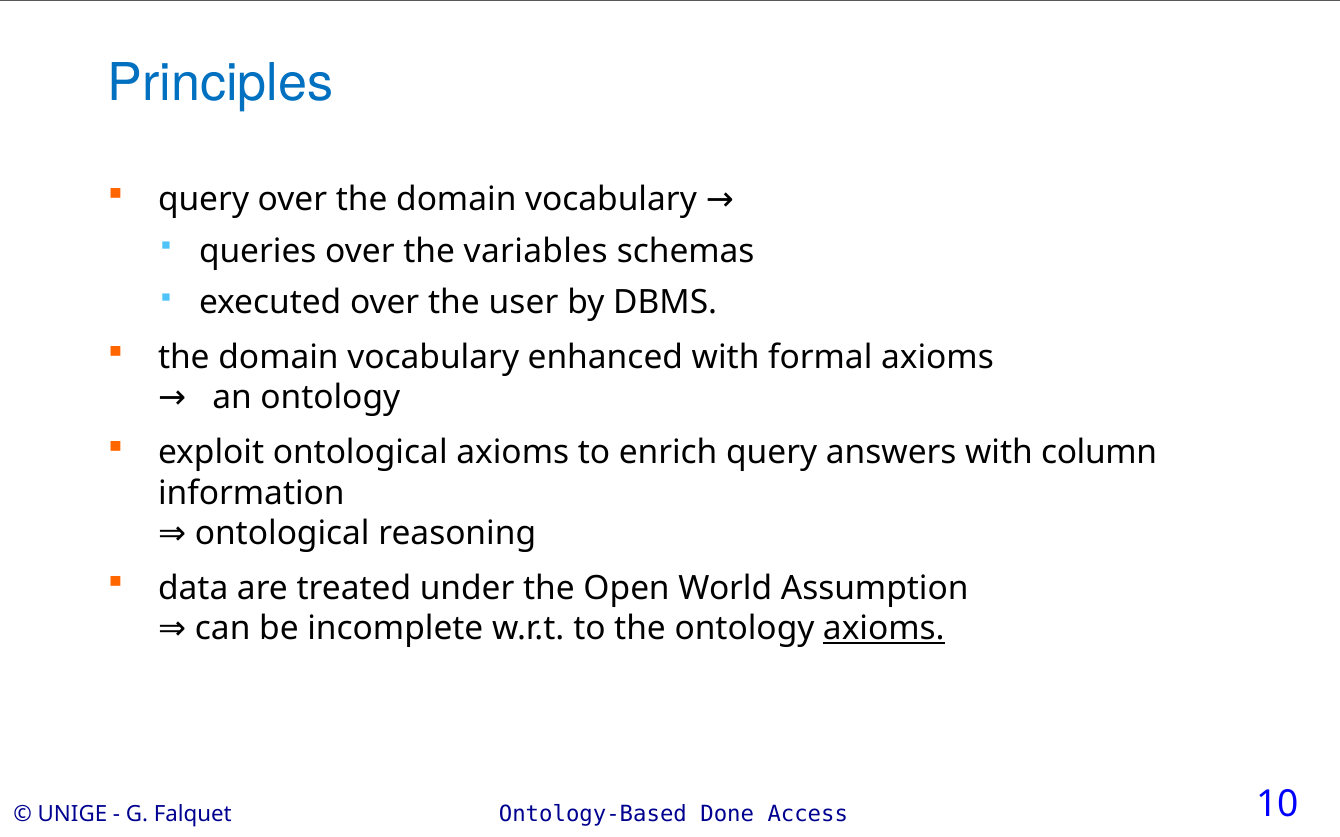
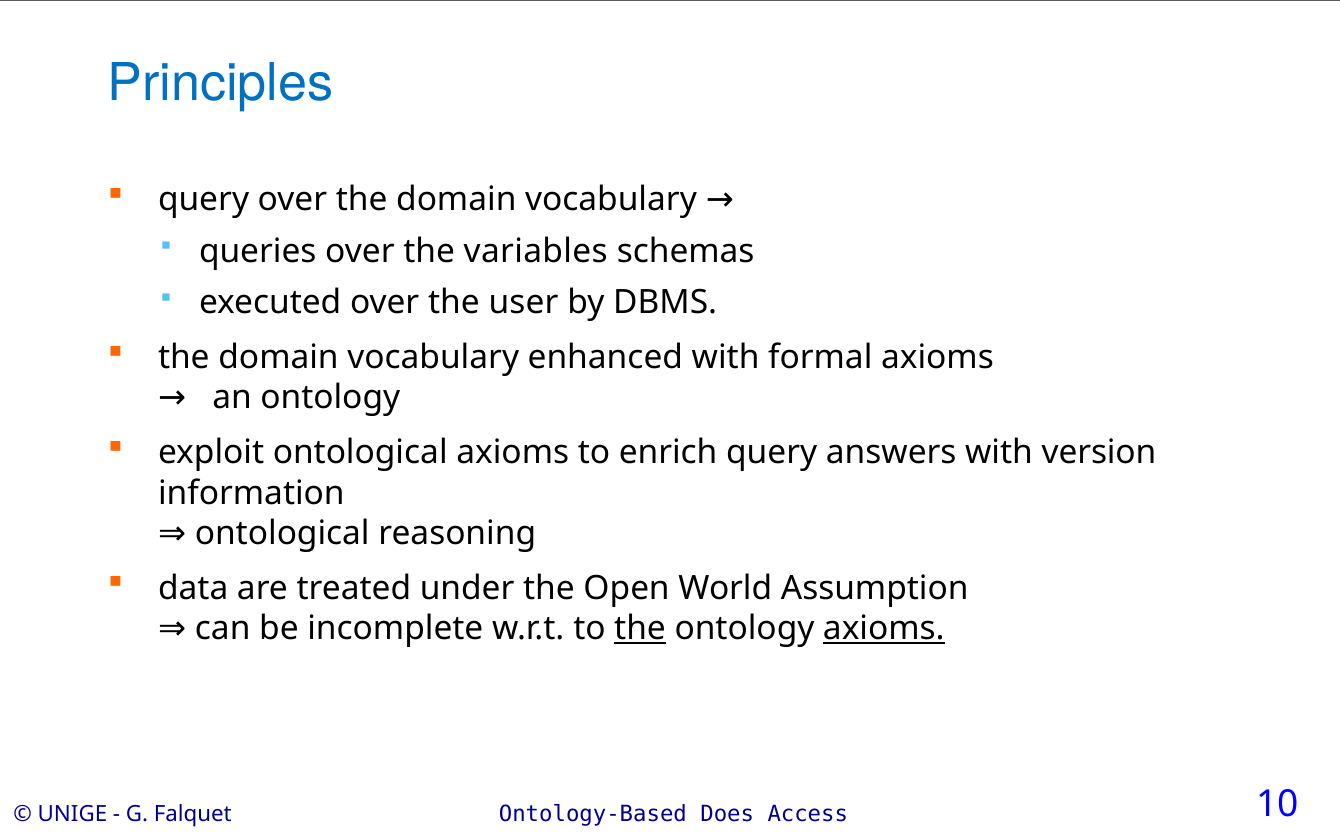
column: column -> version
the at (640, 629) underline: none -> present
Done: Done -> Does
